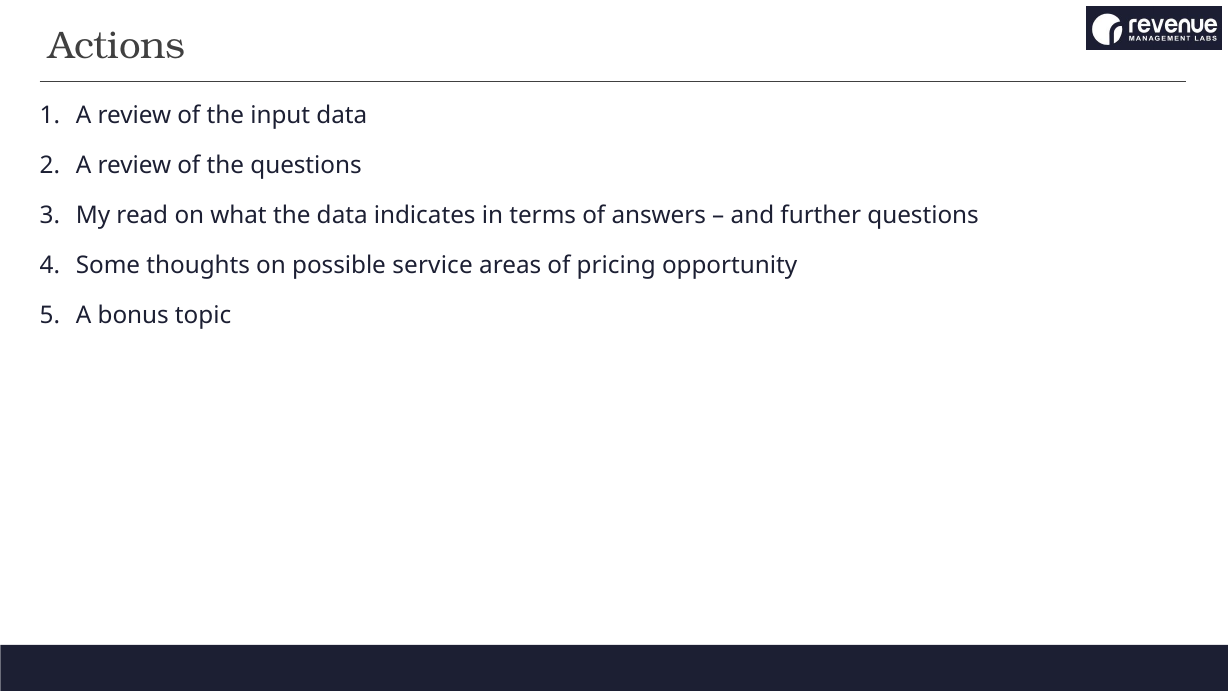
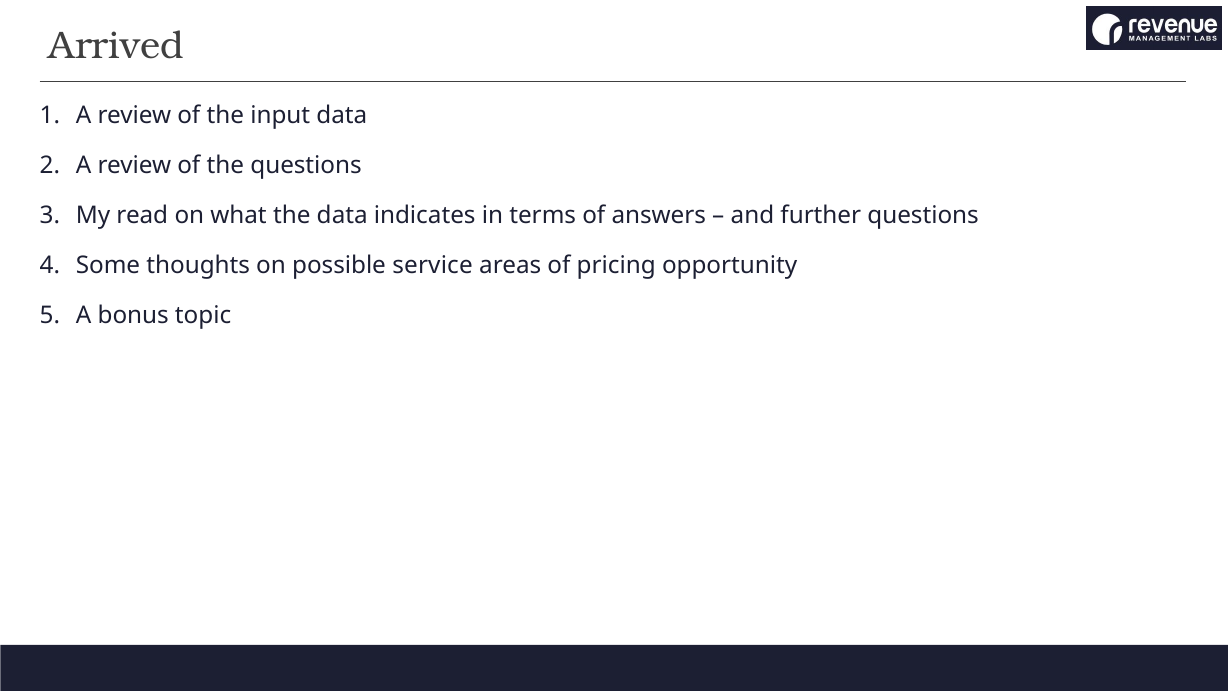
Actions: Actions -> Arrived
